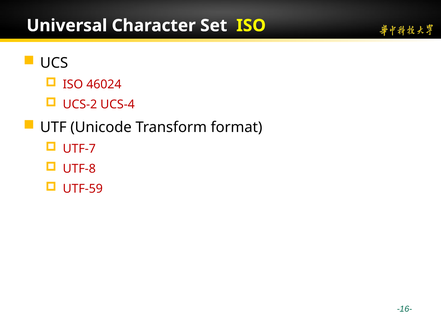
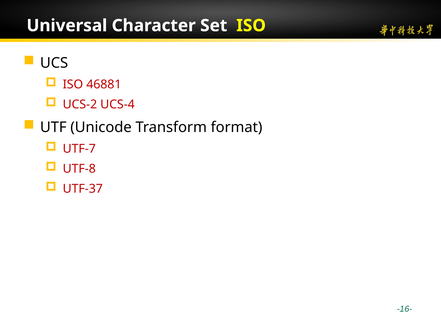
46024: 46024 -> 46881
UTF-59: UTF-59 -> UTF-37
